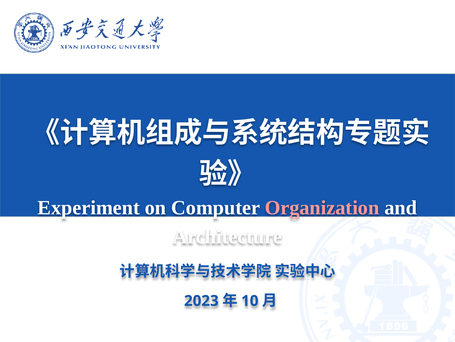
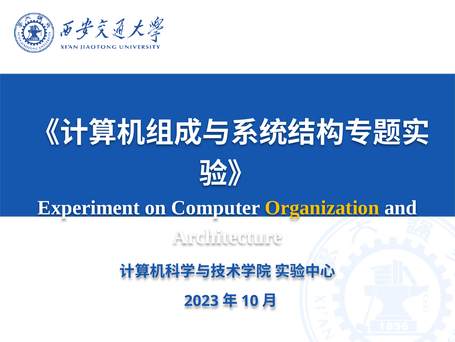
Organization colour: pink -> yellow
